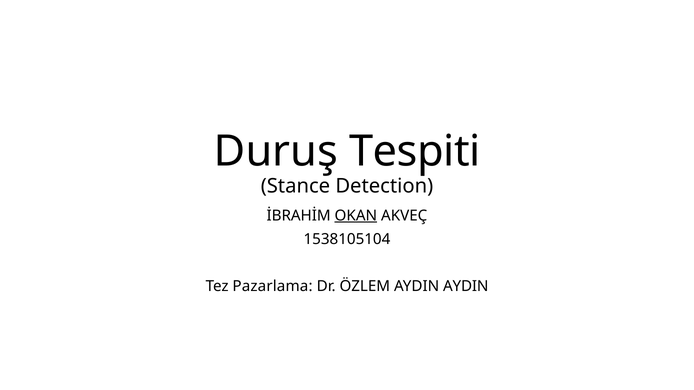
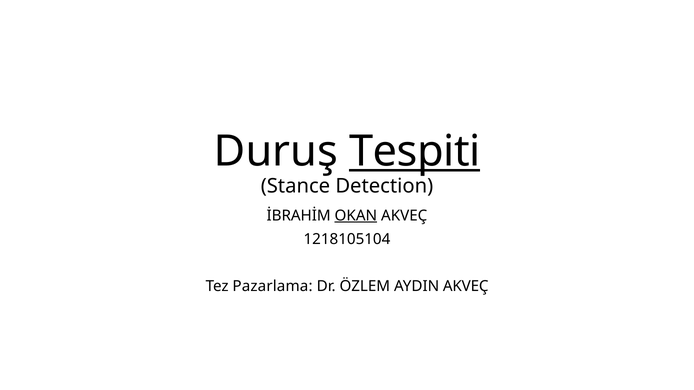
Tespiti underline: none -> present
1538105104: 1538105104 -> 1218105104
AYDIN AYDIN: AYDIN -> AKVEÇ
